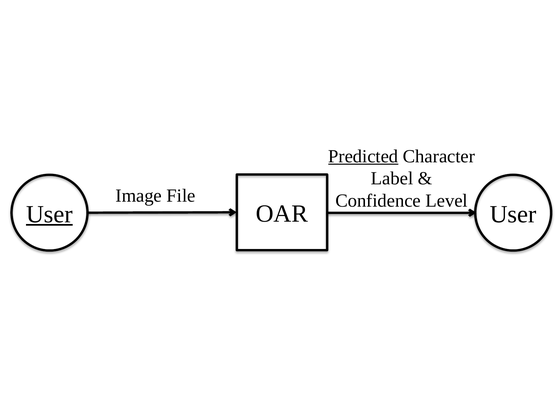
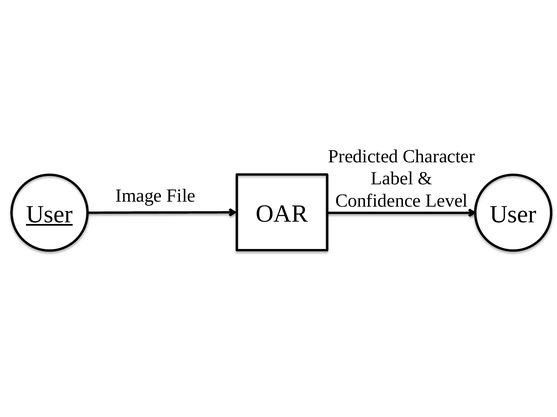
Predicted underline: present -> none
